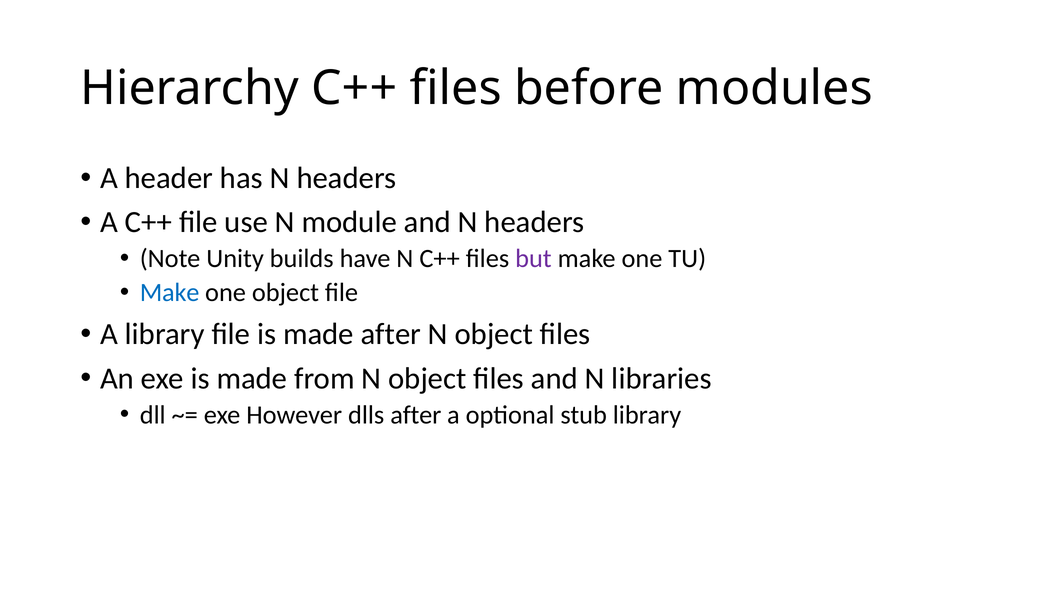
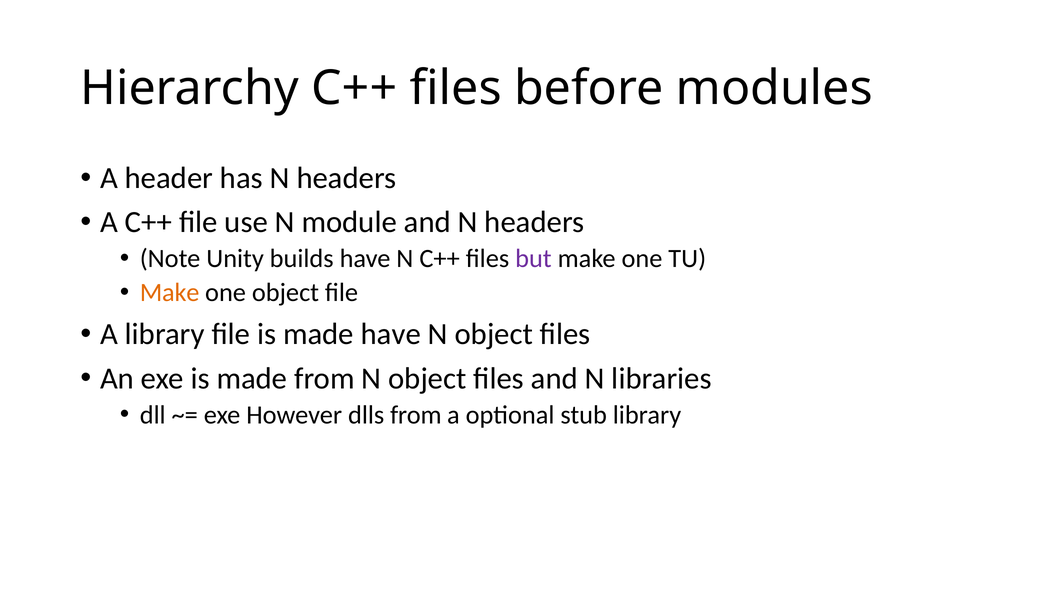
Make at (170, 293) colour: blue -> orange
made after: after -> have
dlls after: after -> from
